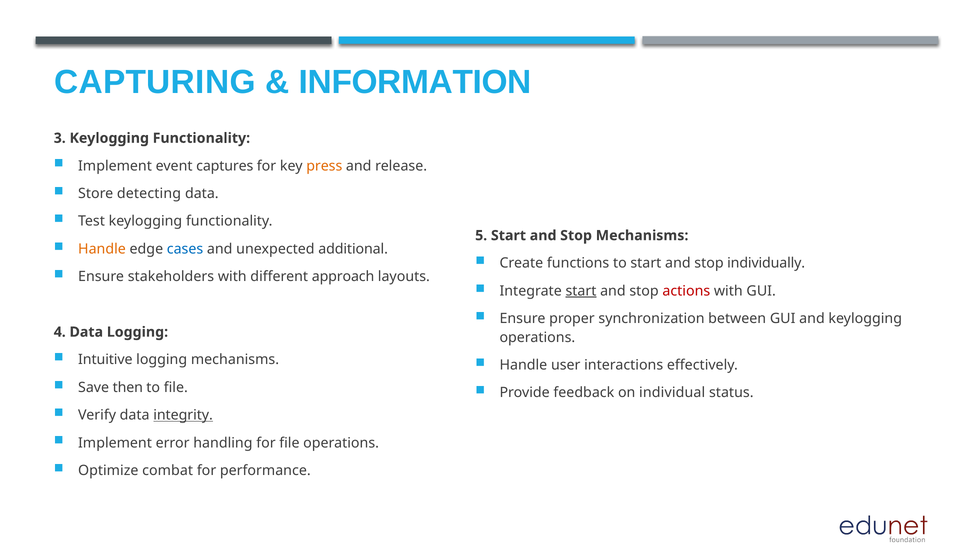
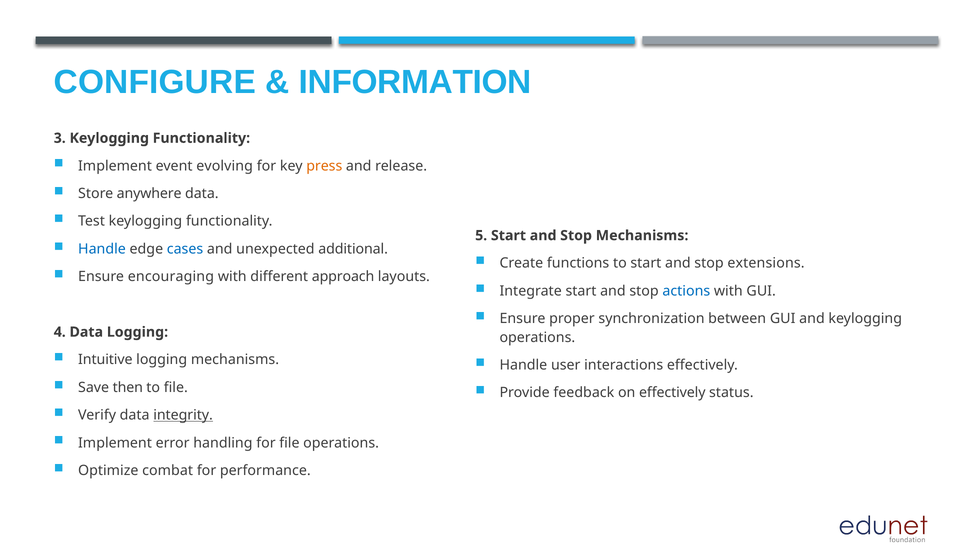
CAPTURING: CAPTURING -> CONFIGURE
captures: captures -> evolving
detecting: detecting -> anywhere
Handle at (102, 249) colour: orange -> blue
individually: individually -> extensions
stakeholders: stakeholders -> encouraging
start at (581, 291) underline: present -> none
actions colour: red -> blue
on individual: individual -> effectively
